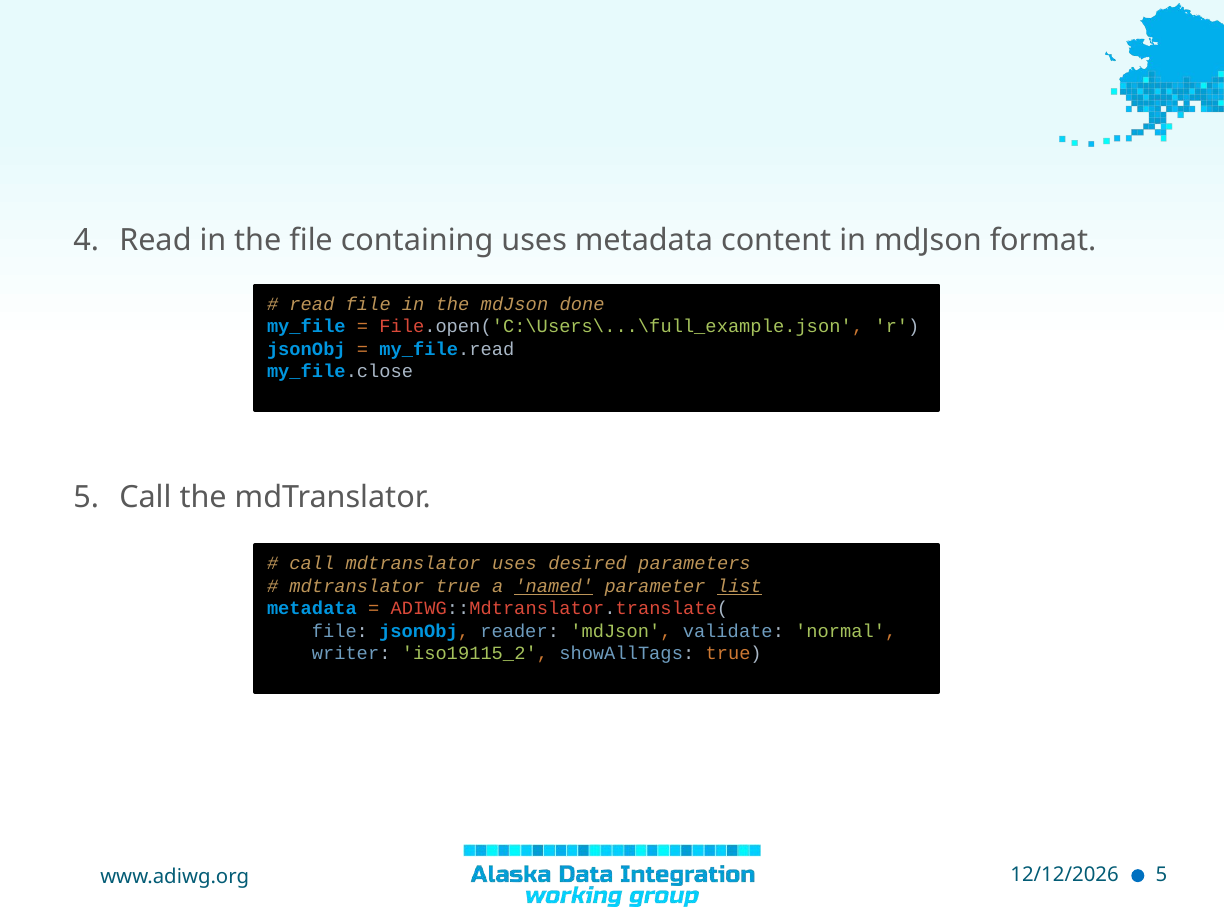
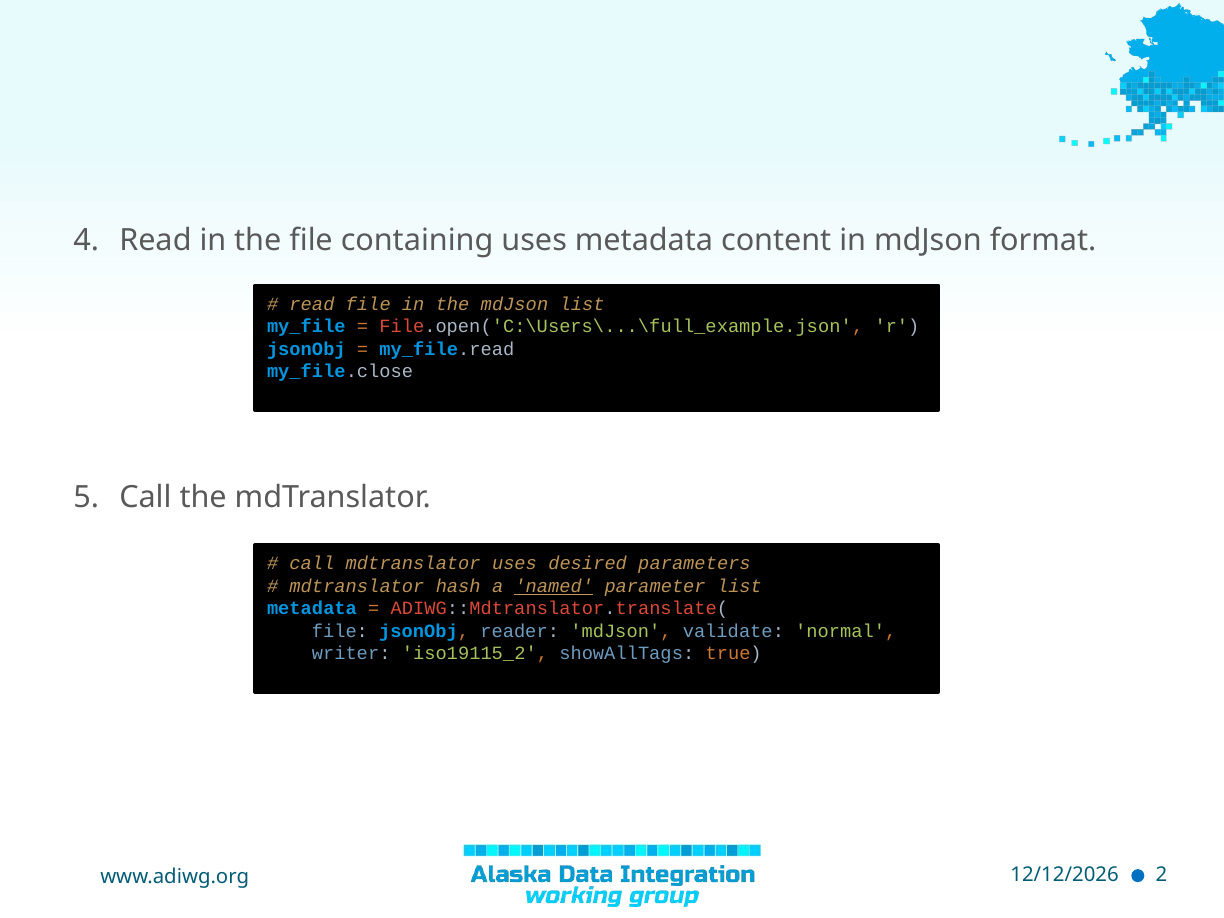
mdJson done: done -> list
mdtranslator true: true -> hash
list at (739, 586) underline: present -> none
www.adiwg.org 5: 5 -> 2
